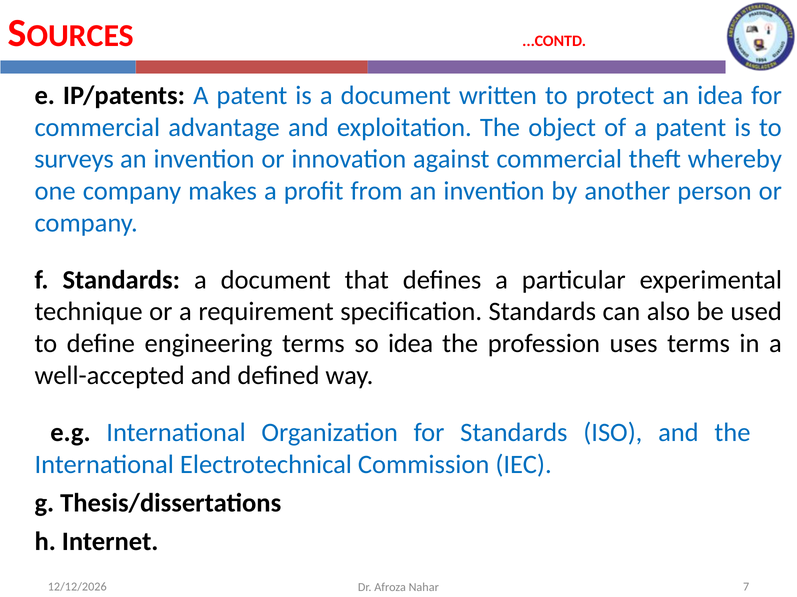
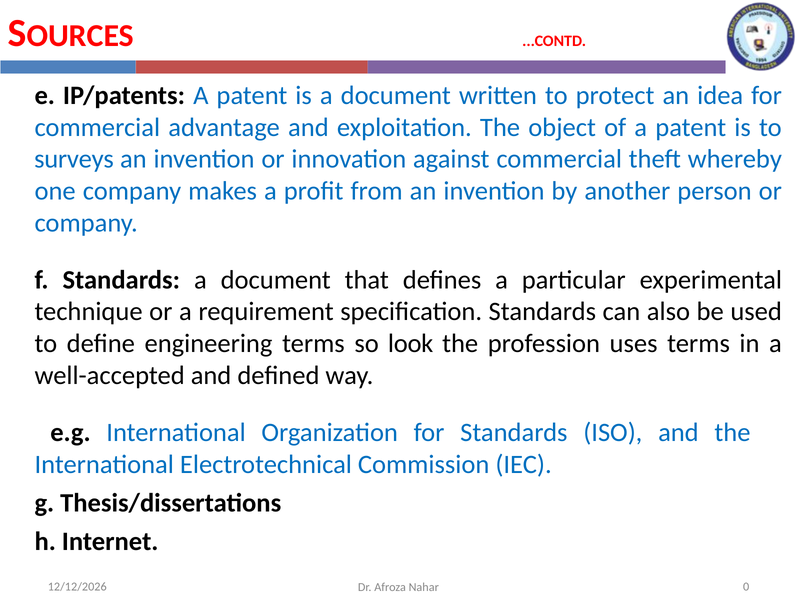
so idea: idea -> look
7: 7 -> 0
